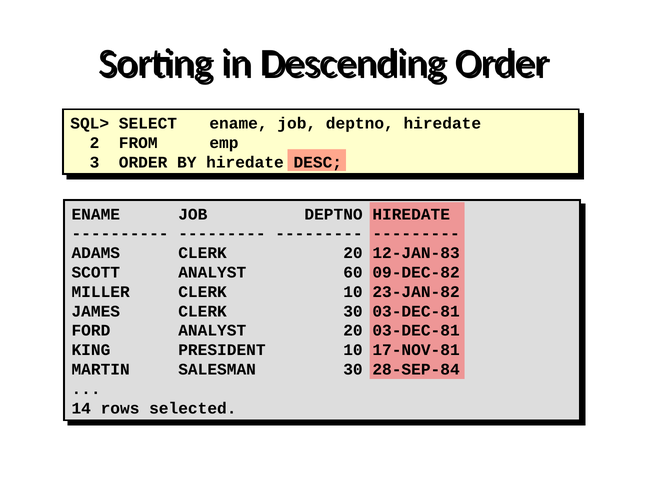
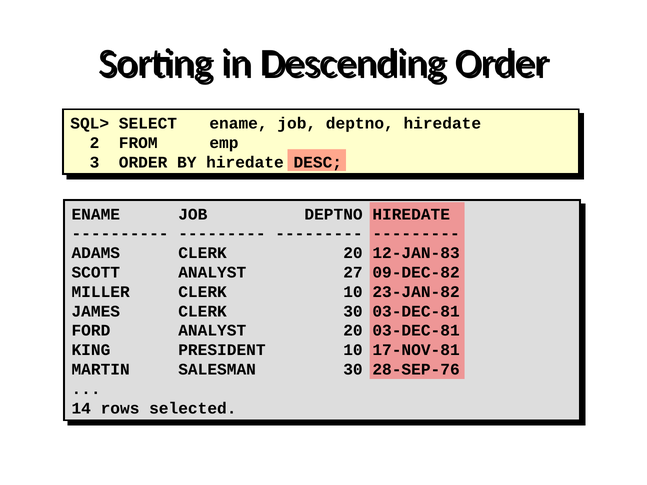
60: 60 -> 27
28-SEP-84: 28-SEP-84 -> 28-SEP-76
